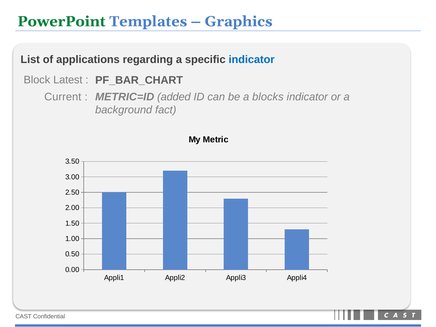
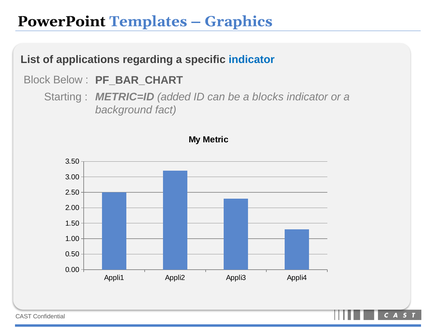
PowerPoint colour: green -> black
Latest: Latest -> Below
Current: Current -> Starting
